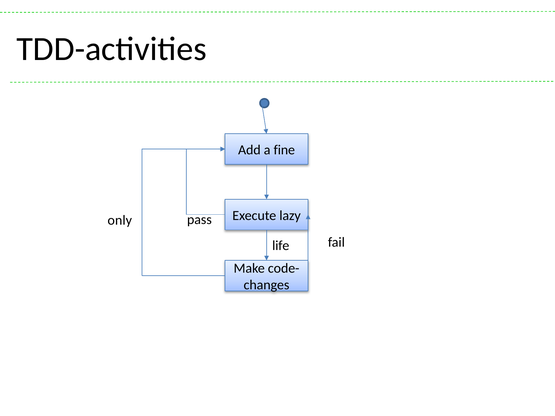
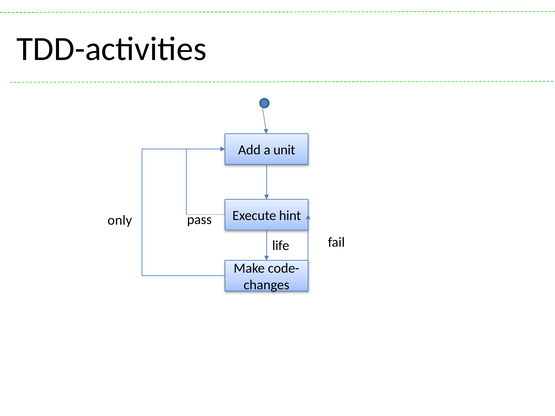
fine: fine -> unit
lazy: lazy -> hint
